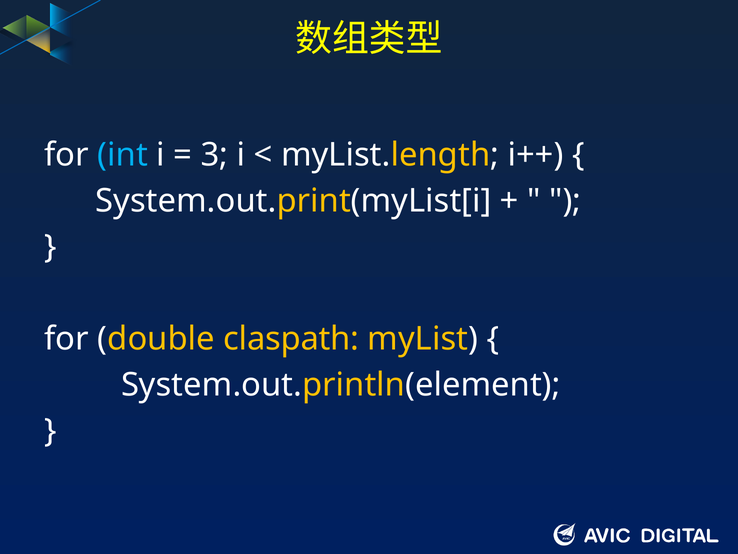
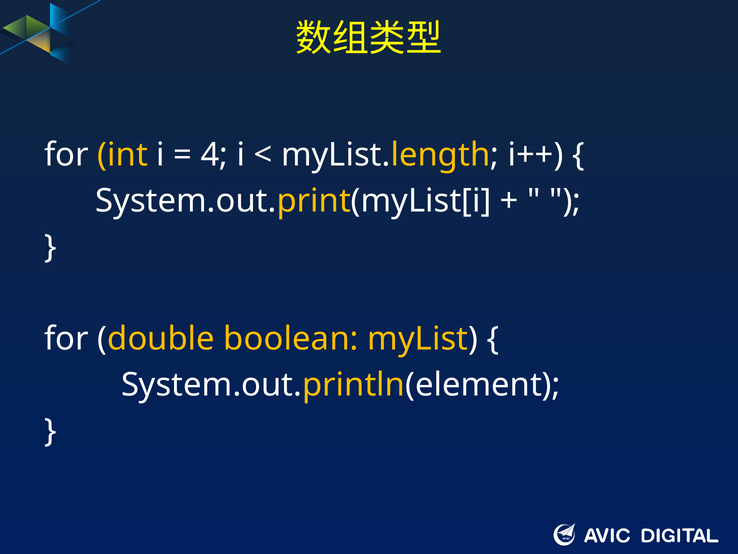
int colour: light blue -> yellow
3: 3 -> 4
claspath: claspath -> boolean
